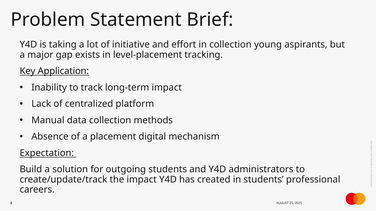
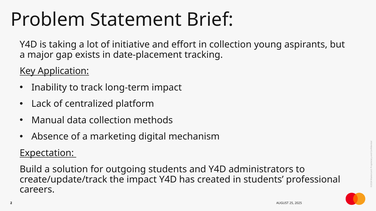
level-placement: level-placement -> date-placement
placement: placement -> marketing
